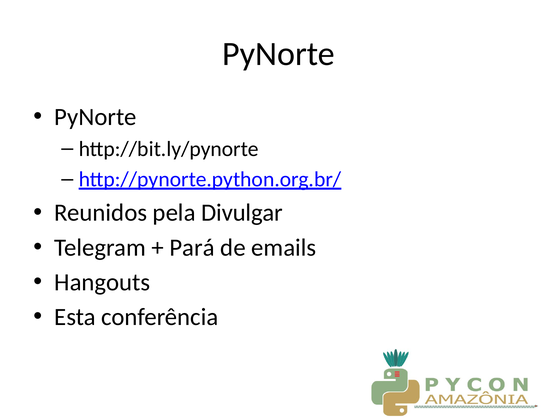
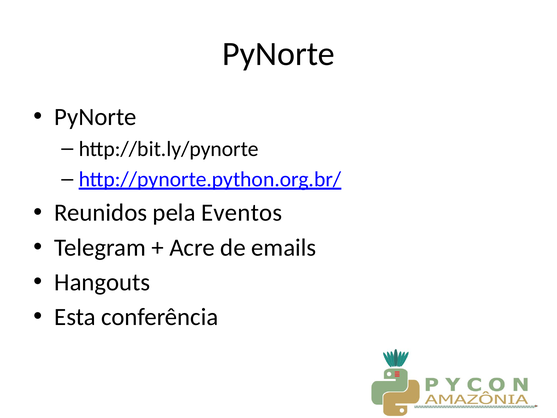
Divulgar: Divulgar -> Eventos
Pará: Pará -> Acre
